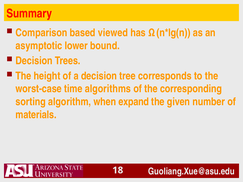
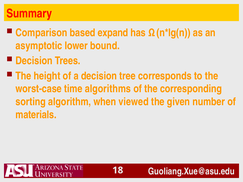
viewed: viewed -> expand
expand: expand -> viewed
